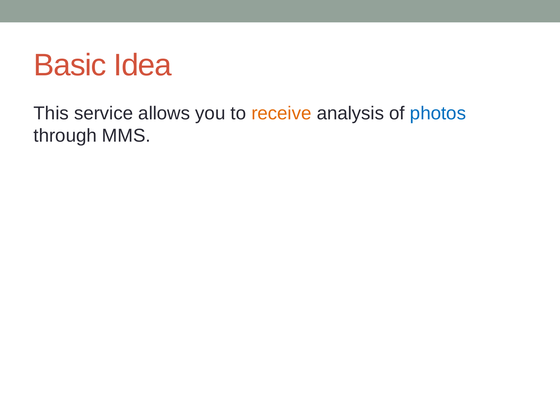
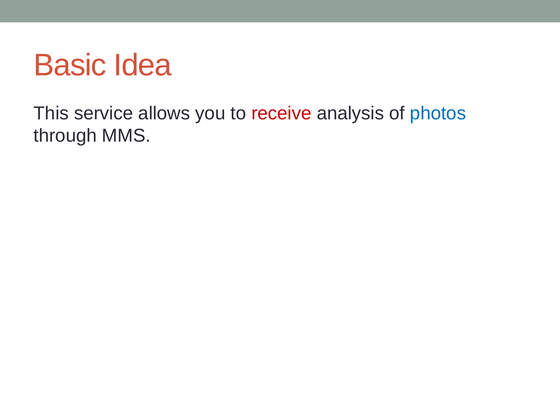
receive colour: orange -> red
